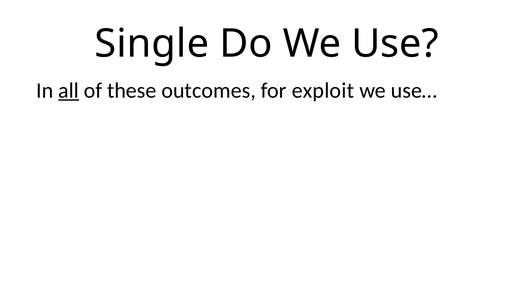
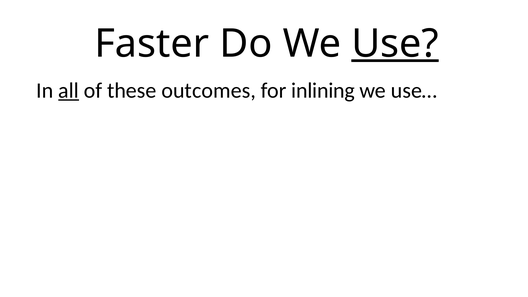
Single: Single -> Faster
Use underline: none -> present
exploit: exploit -> inlining
